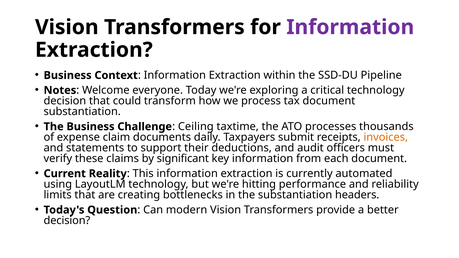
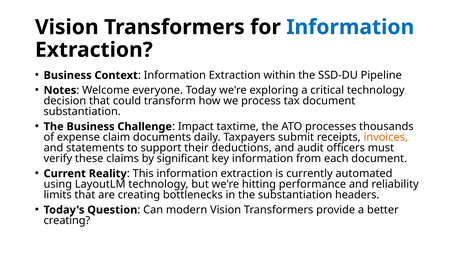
Information at (350, 27) colour: purple -> blue
Ceiling: Ceiling -> Impact
decision at (67, 221): decision -> creating
